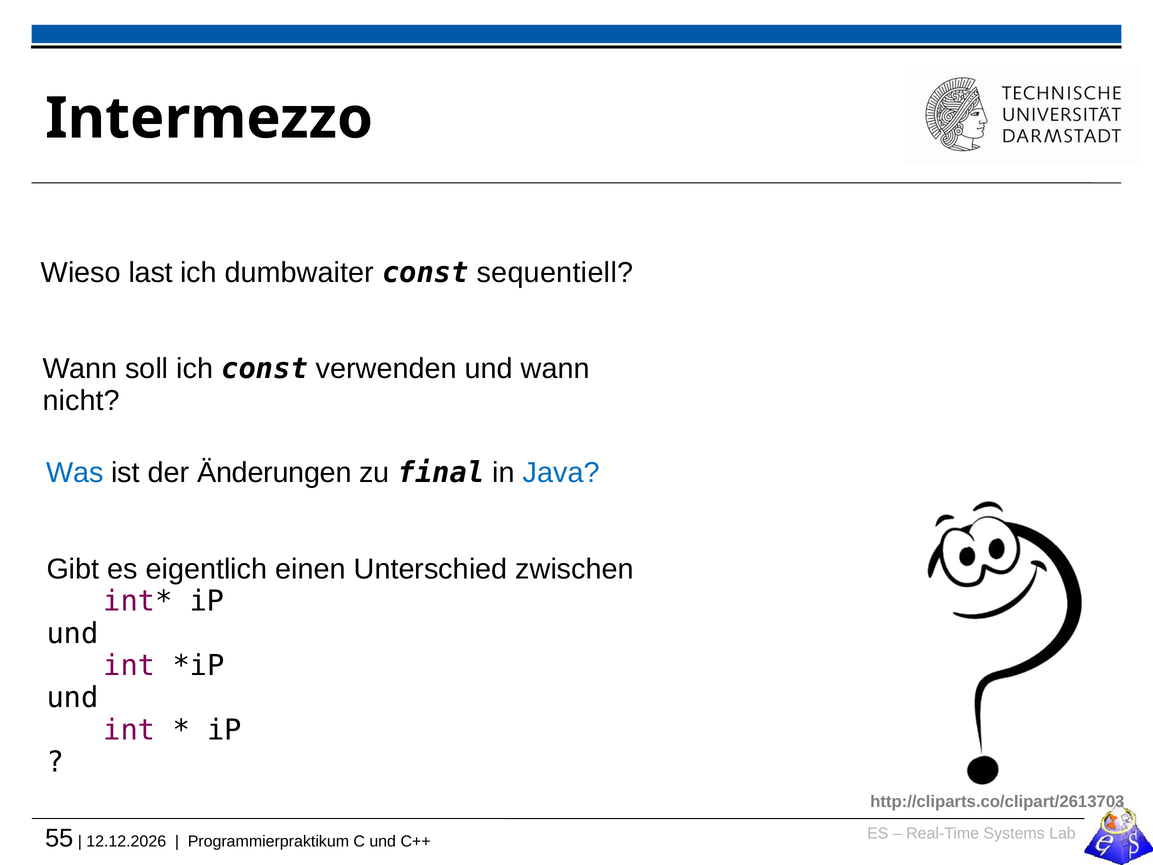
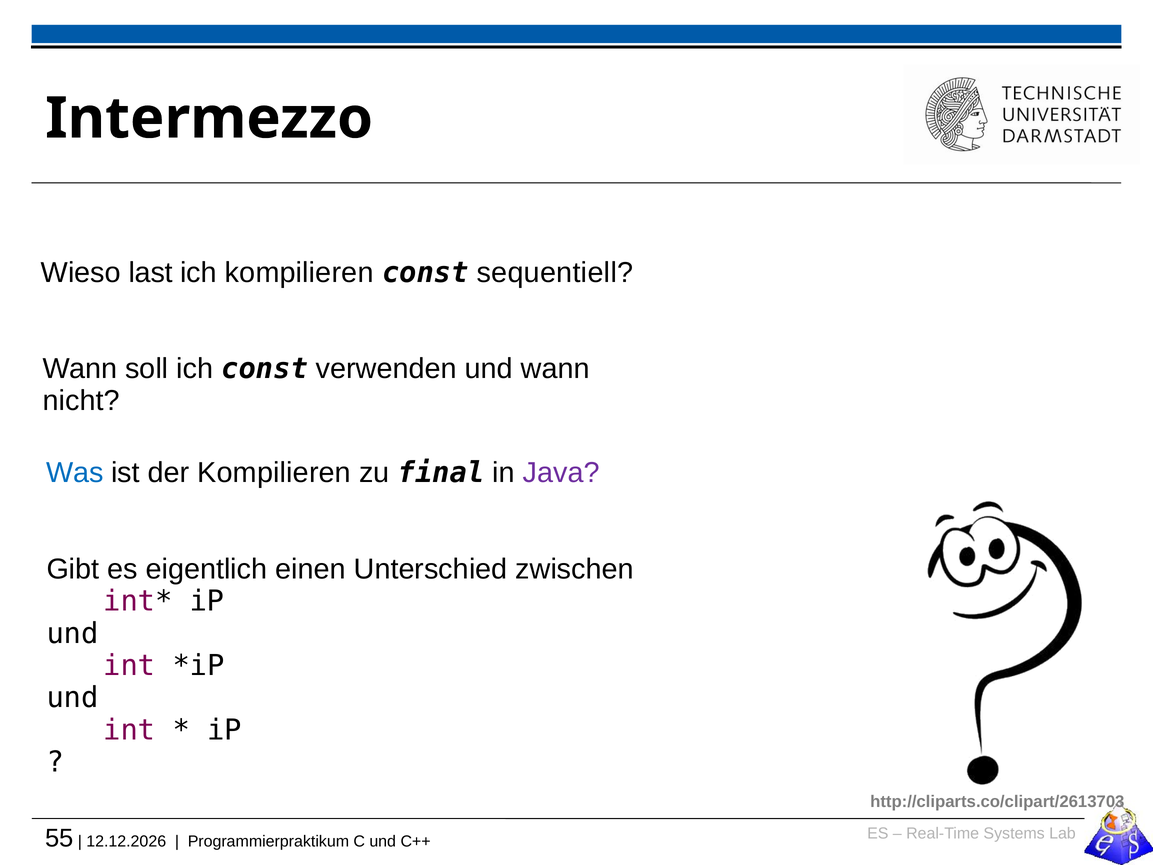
ich dumbwaiter: dumbwaiter -> kompilieren
der Änderungen: Änderungen -> Kompilieren
Java colour: blue -> purple
